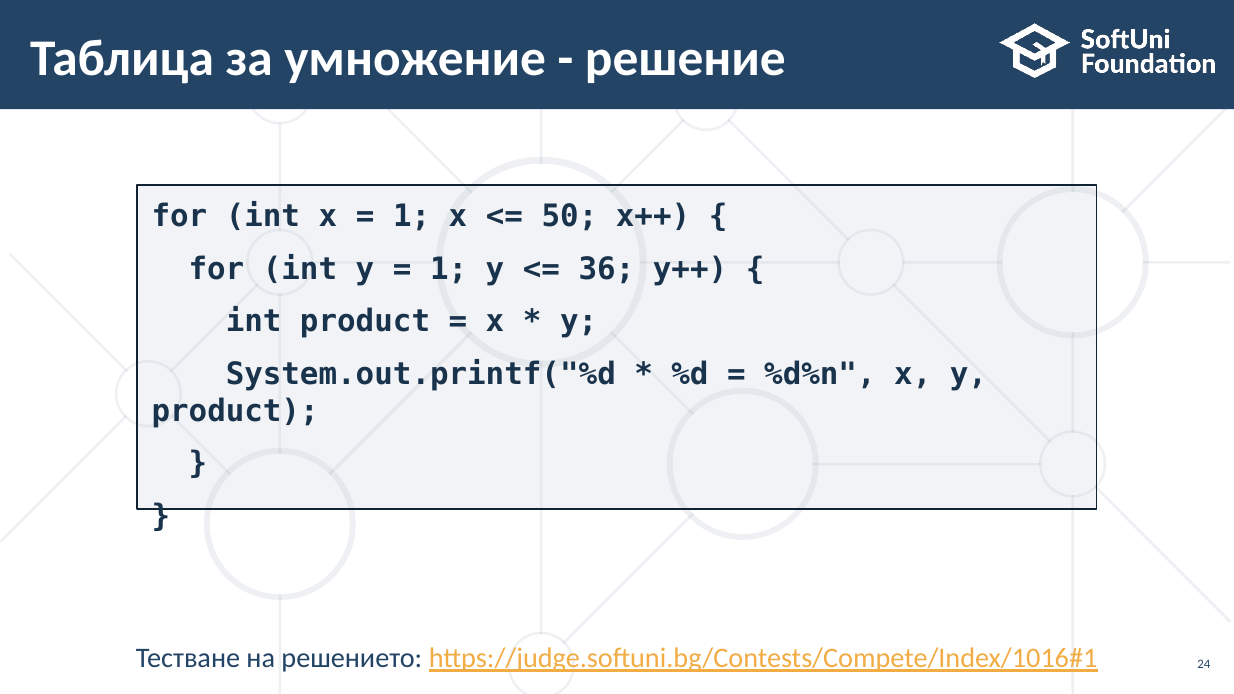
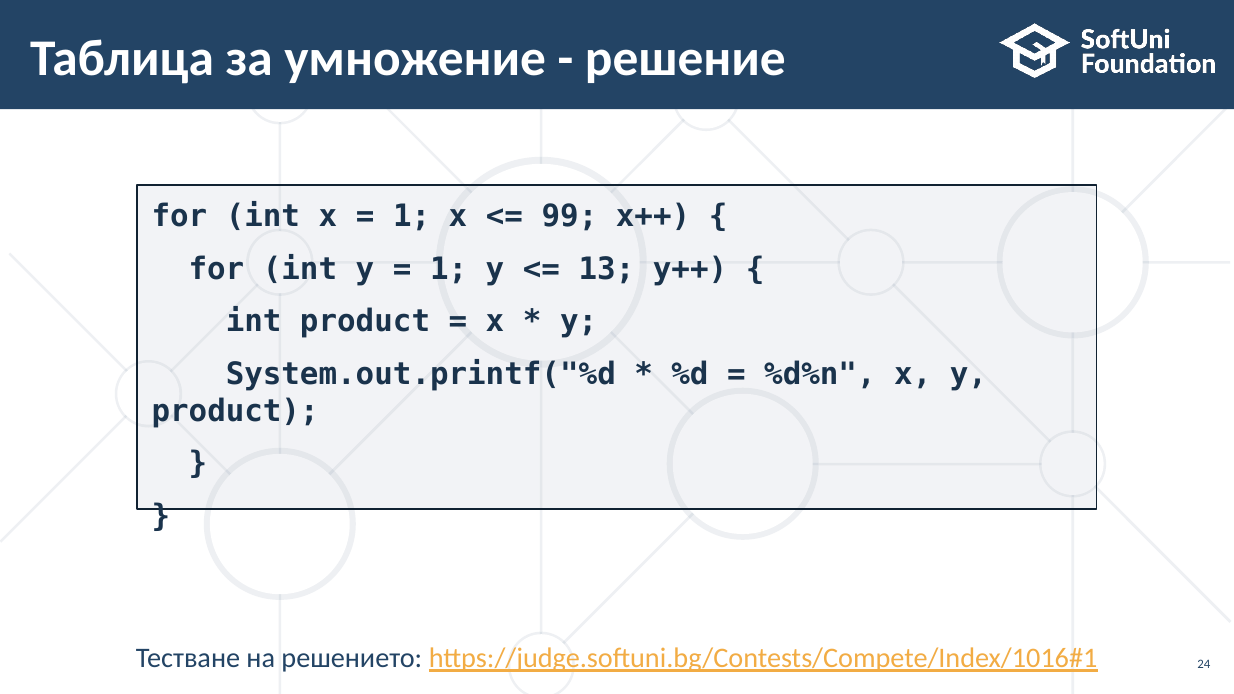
50: 50 -> 99
36: 36 -> 13
